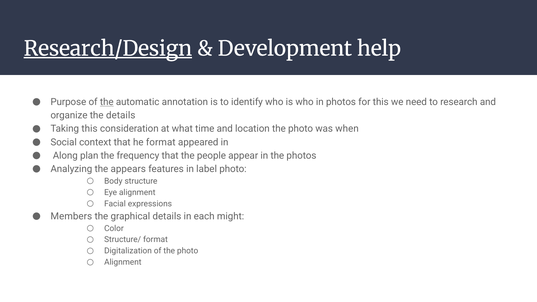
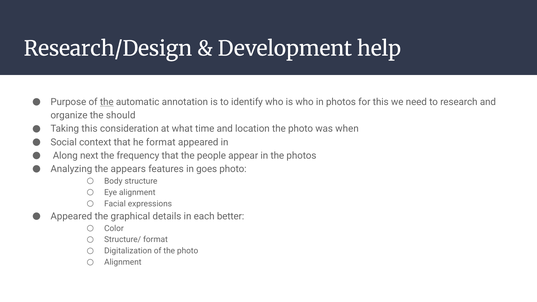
Research/Design underline: present -> none
the details: details -> should
plan: plan -> next
label: label -> goes
Members at (71, 216): Members -> Appeared
might: might -> better
